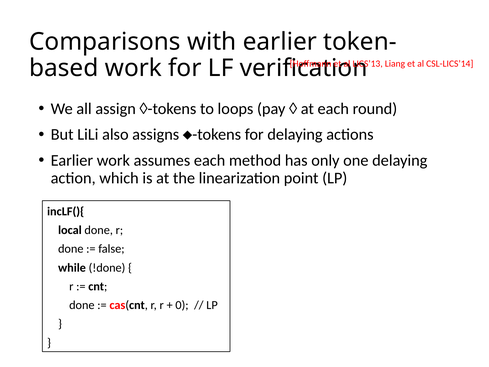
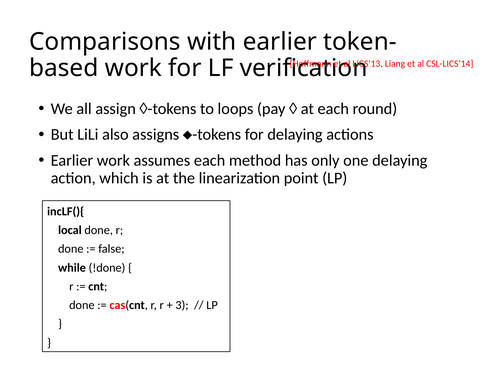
0: 0 -> 3
